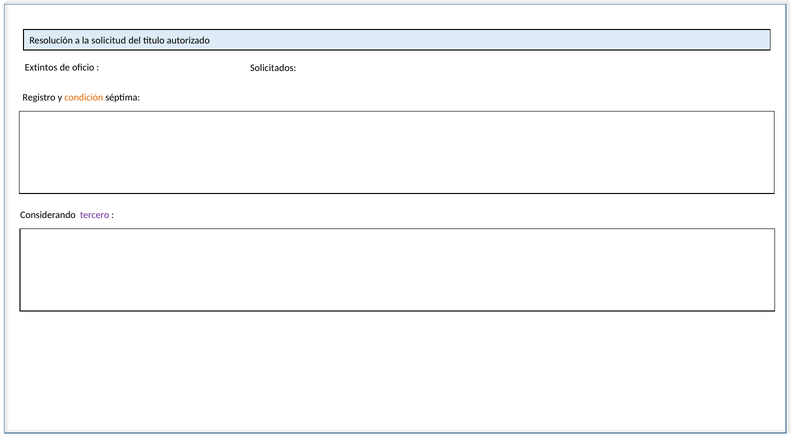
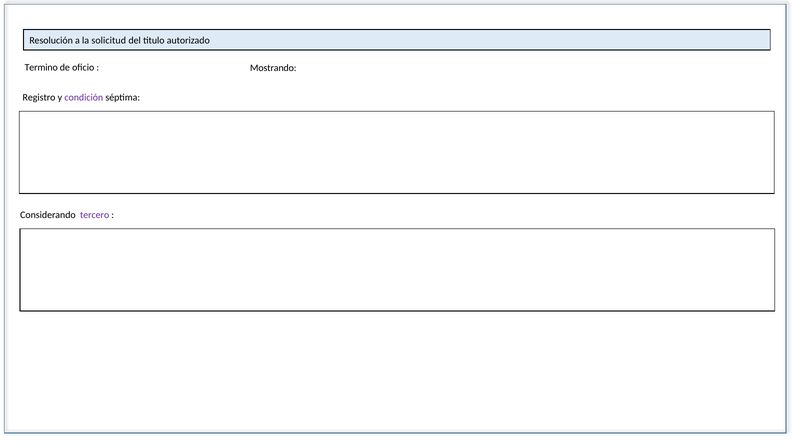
Extintos: Extintos -> Termino
Solicitados: Solicitados -> Mostrando
condición colour: orange -> purple
